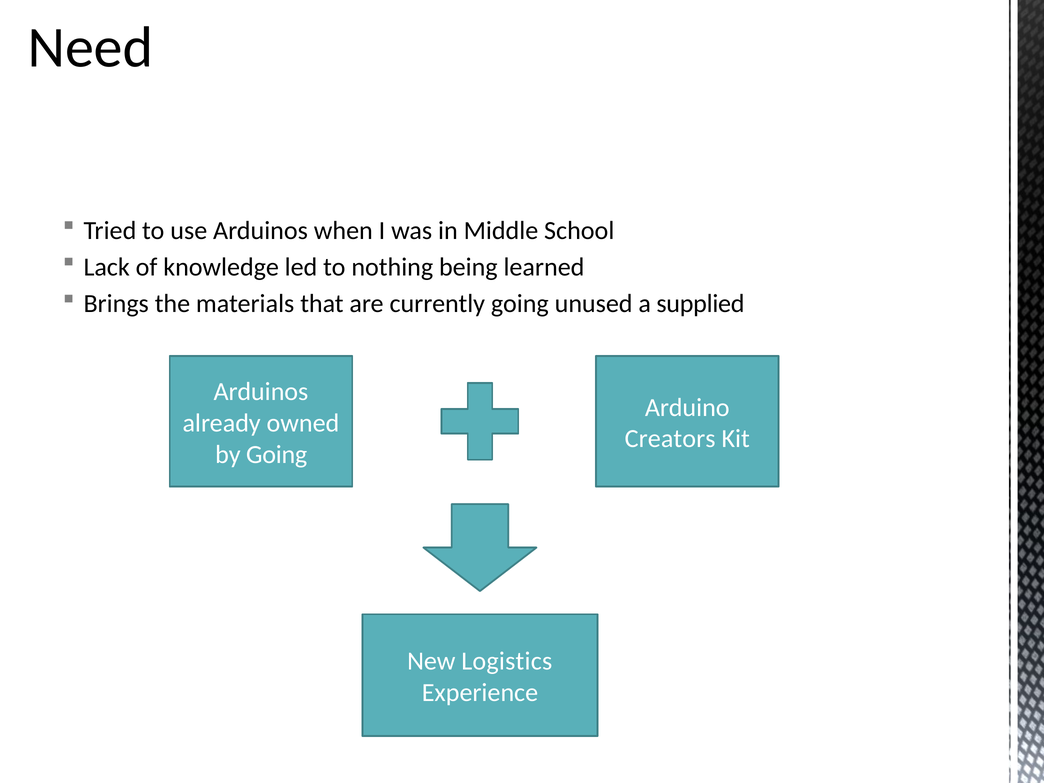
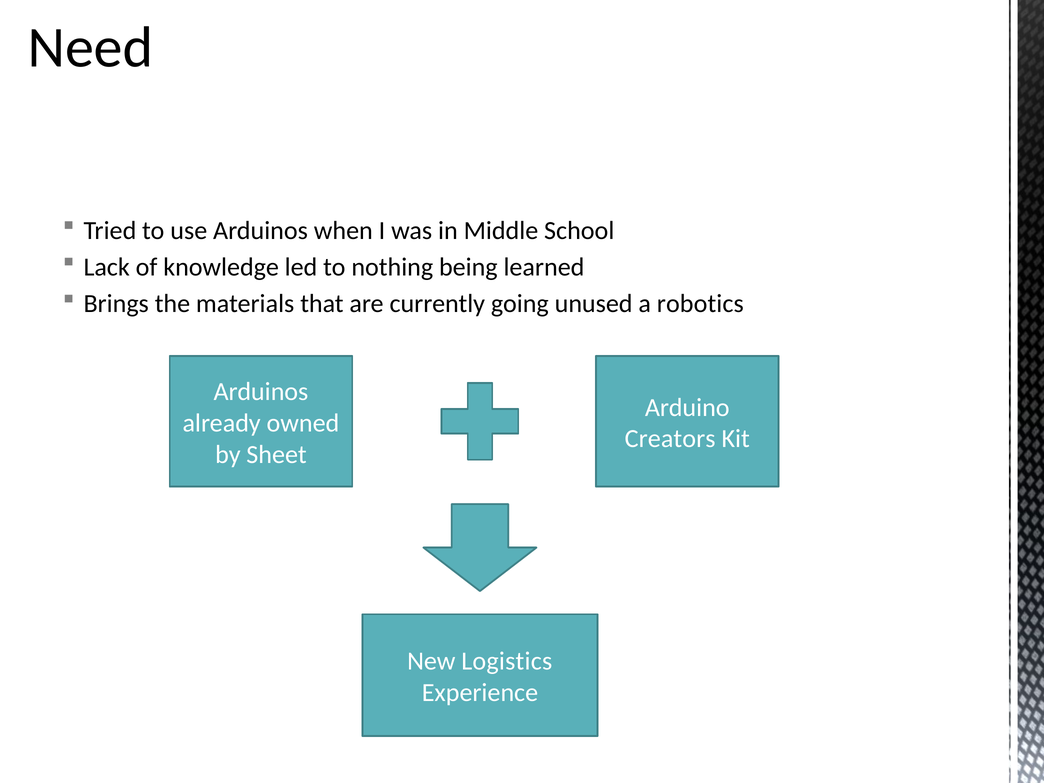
supplied: supplied -> robotics
by Going: Going -> Sheet
